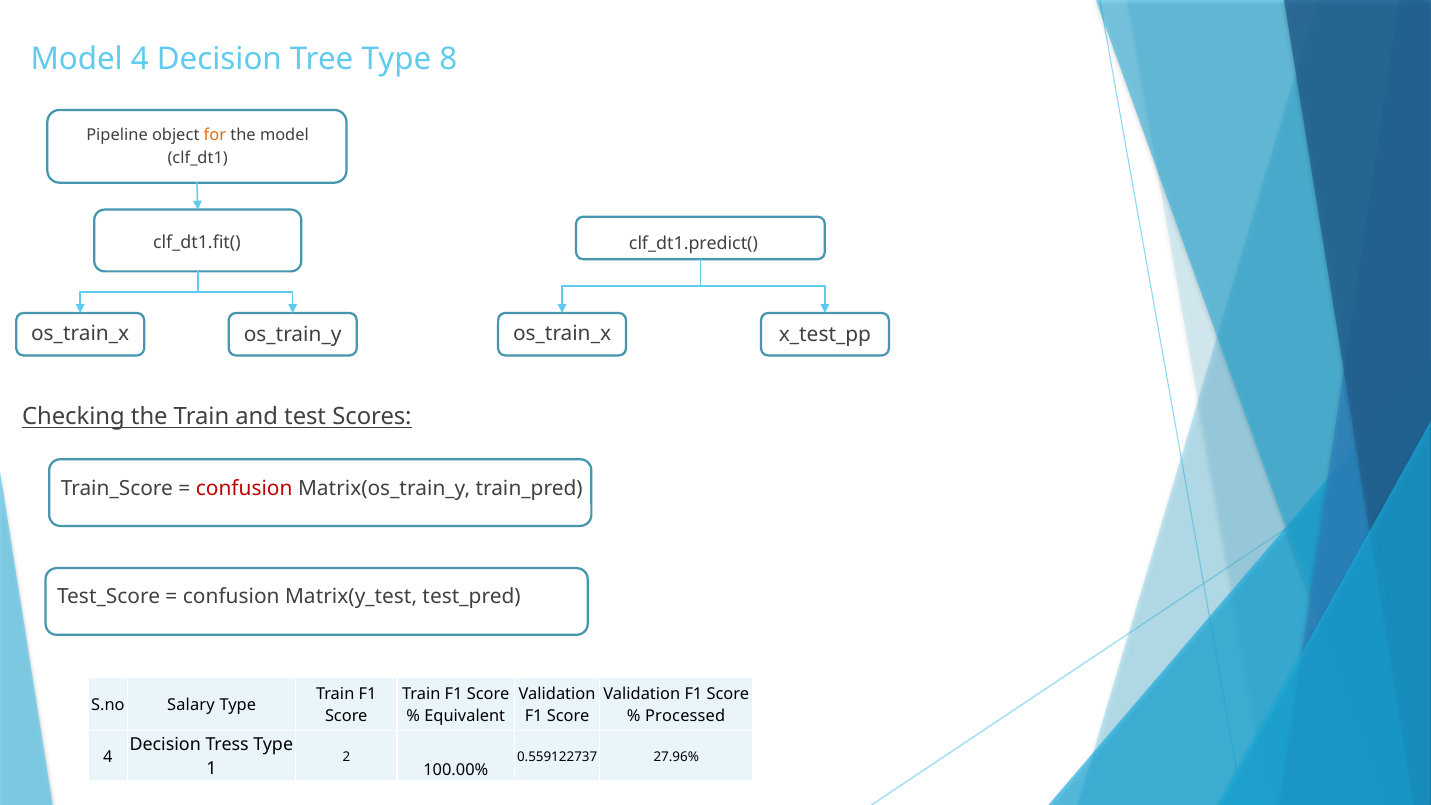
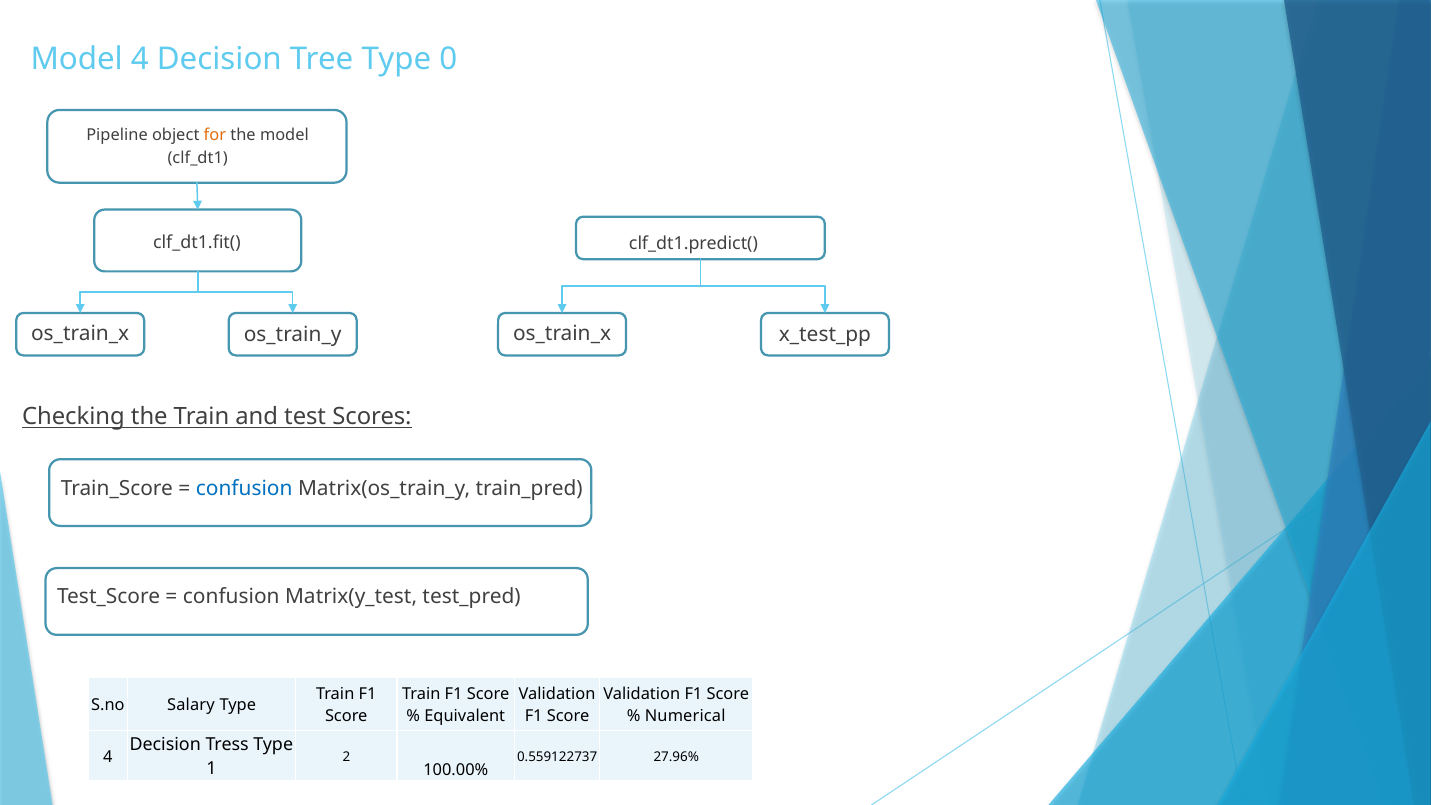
8: 8 -> 0
confusion at (244, 488) colour: red -> blue
Processed: Processed -> Numerical
